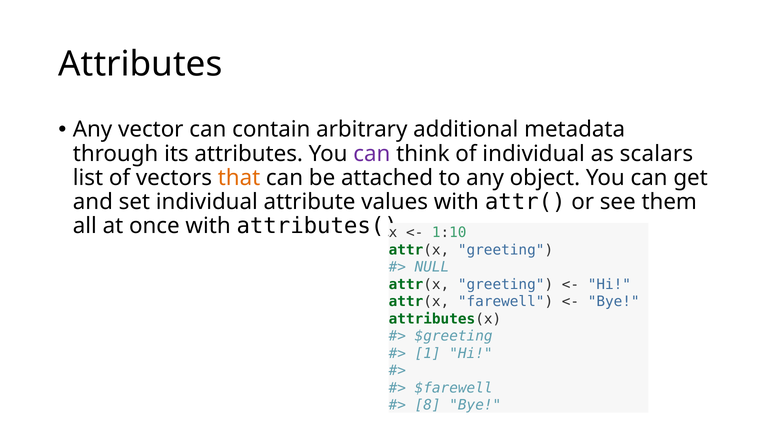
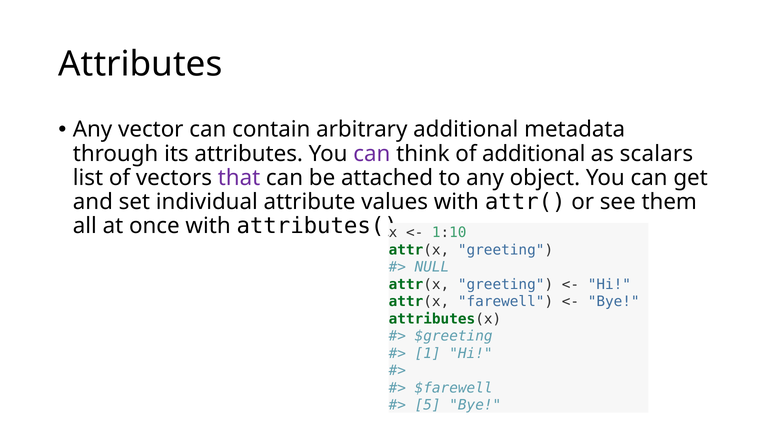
of individual: individual -> additional
that colour: orange -> purple
8: 8 -> 5
